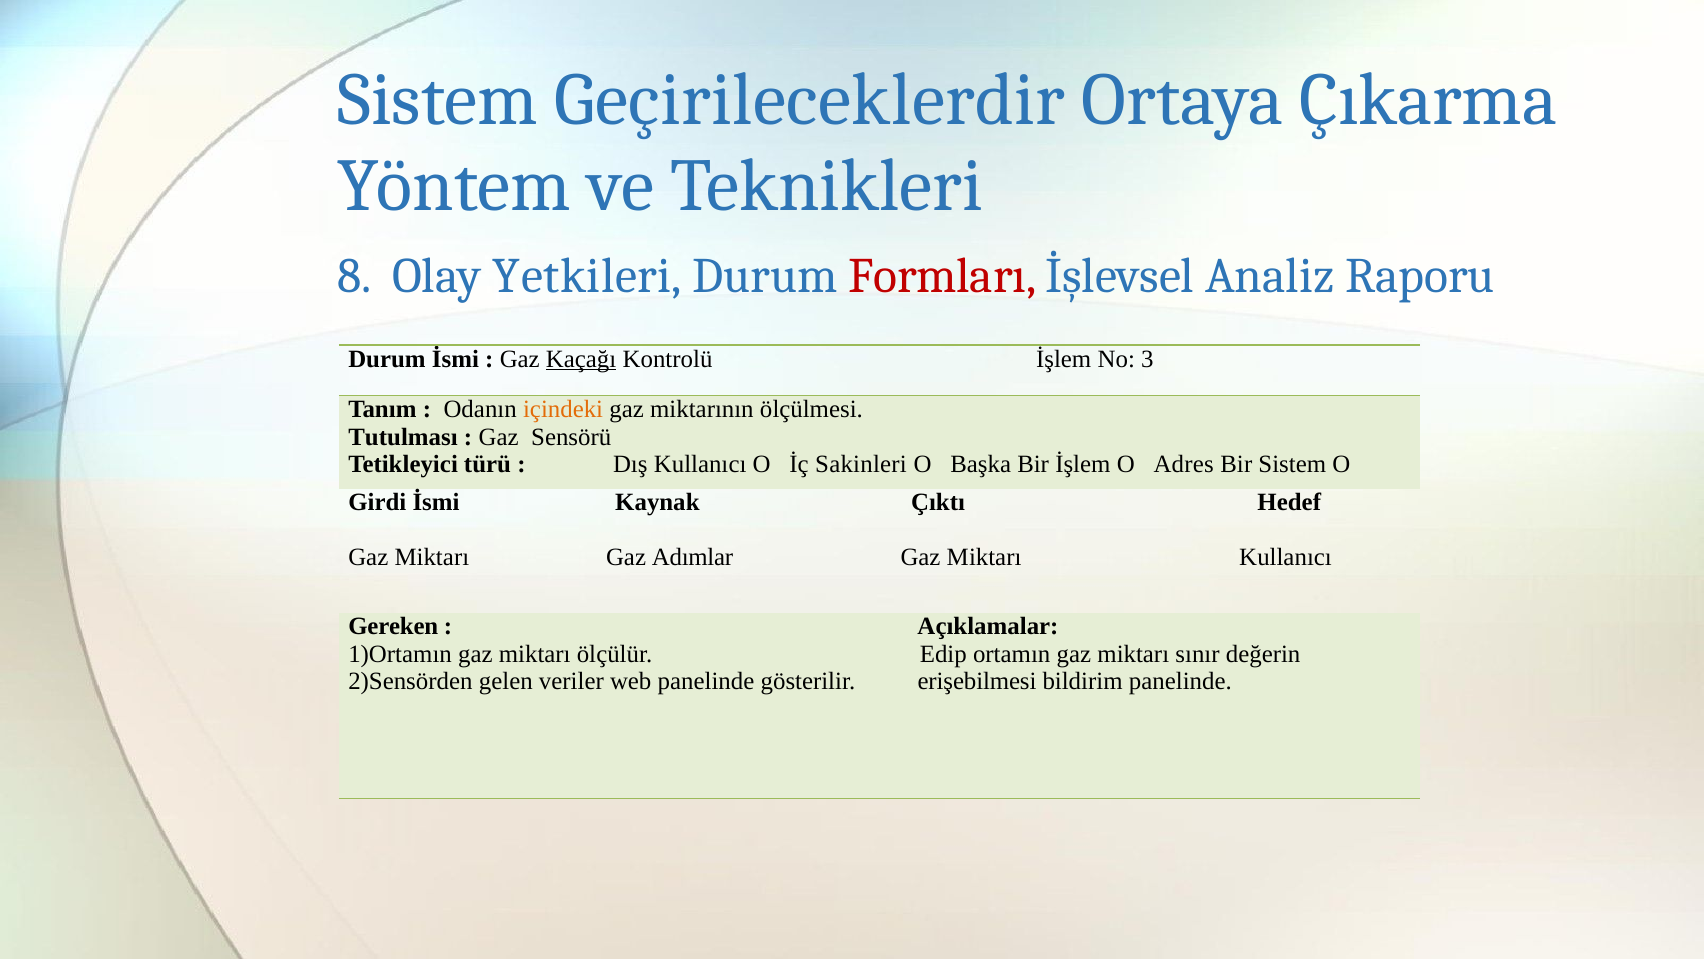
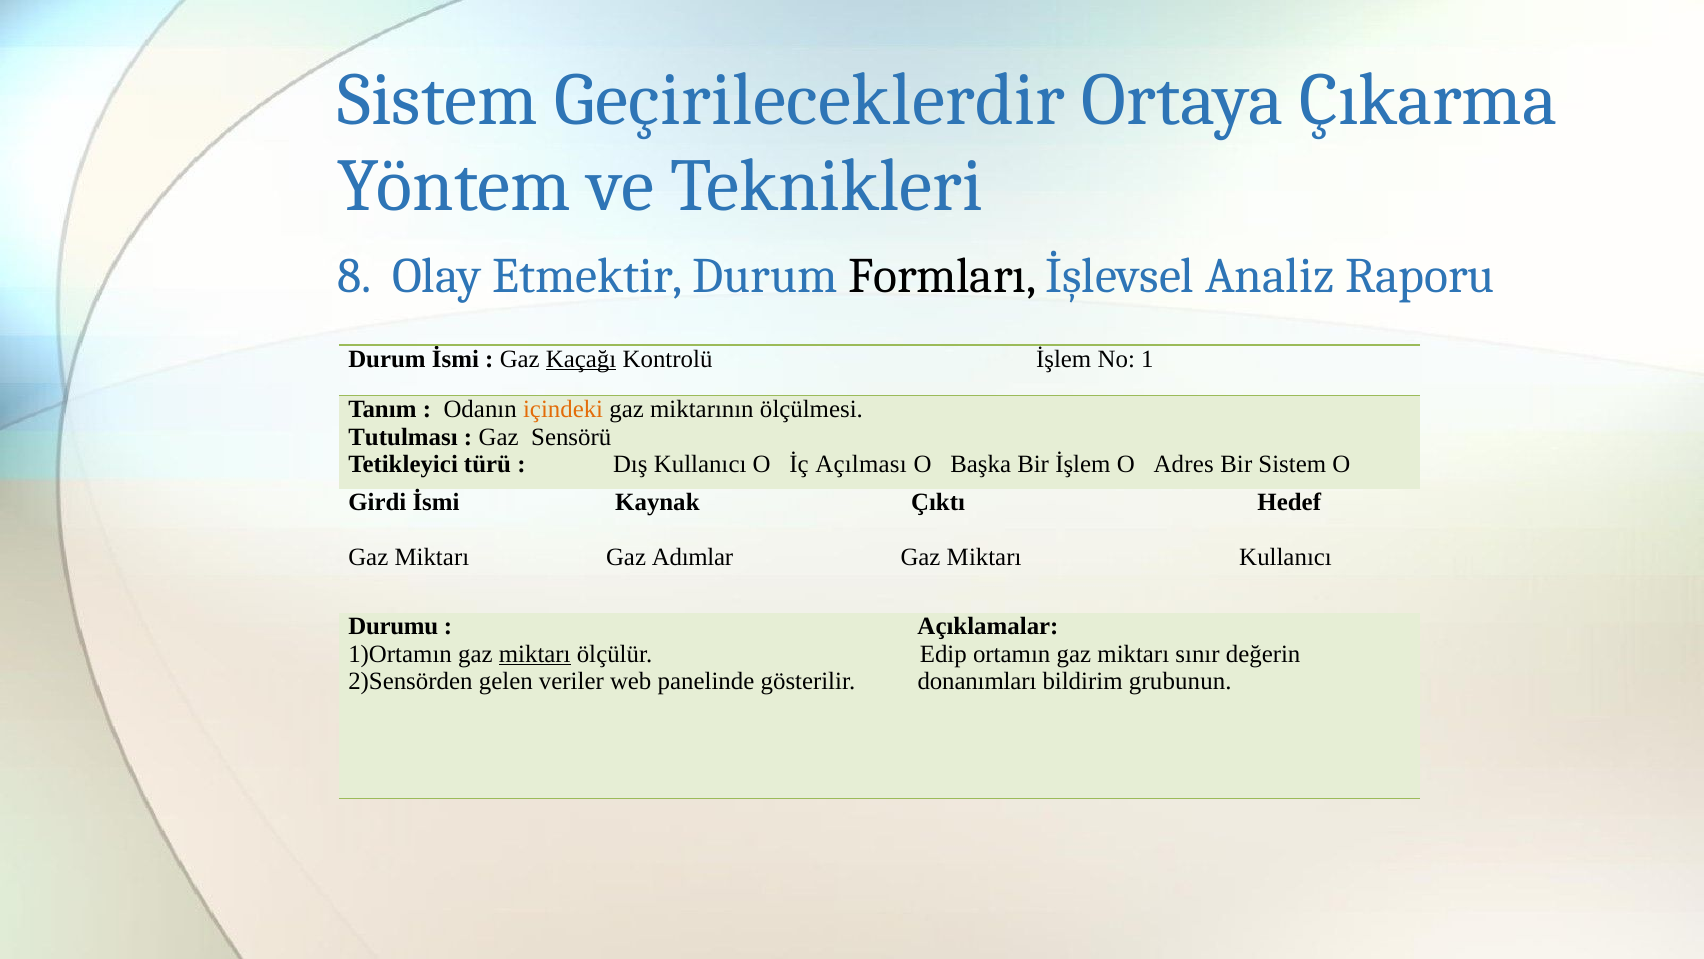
Yetkileri: Yetkileri -> Etmektir
Formları colour: red -> black
3: 3 -> 1
Sakinleri: Sakinleri -> Açılması
Gereken: Gereken -> Durumu
miktarı at (535, 654) underline: none -> present
erişebilmesi: erişebilmesi -> donanımları
bildirim panelinde: panelinde -> grubunun
